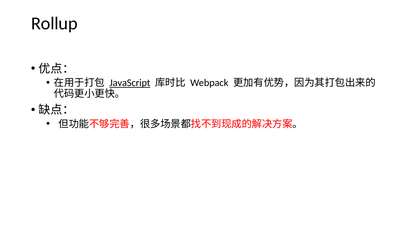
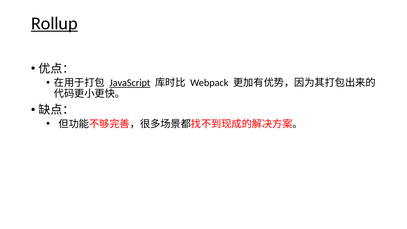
Rollup underline: none -> present
